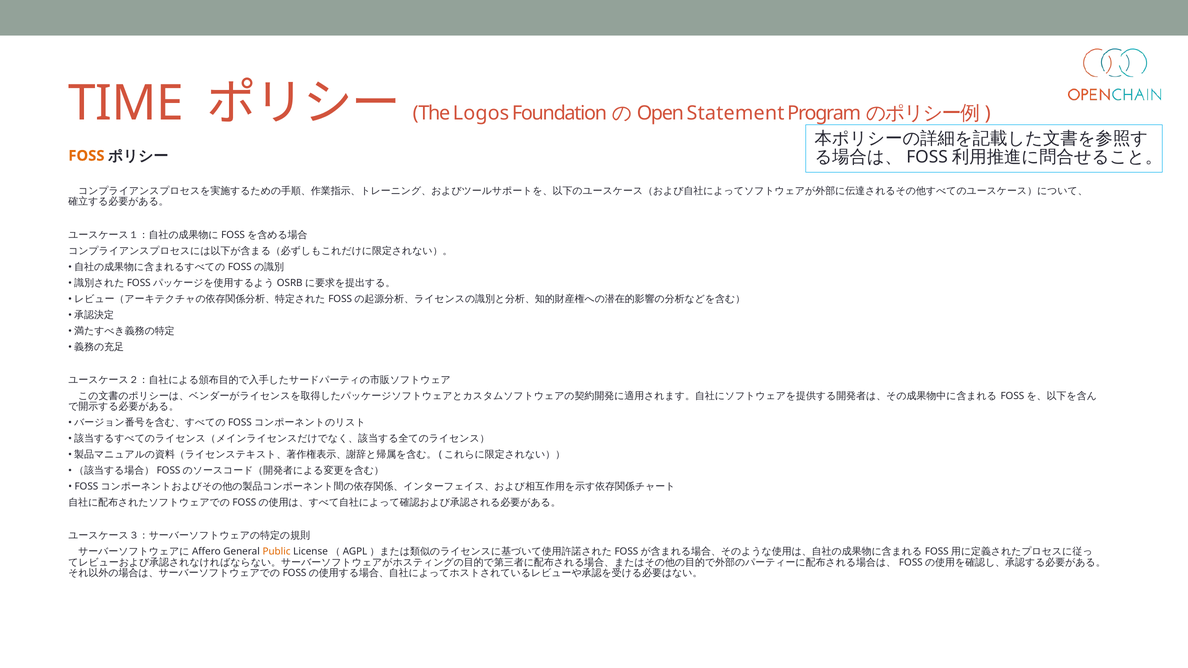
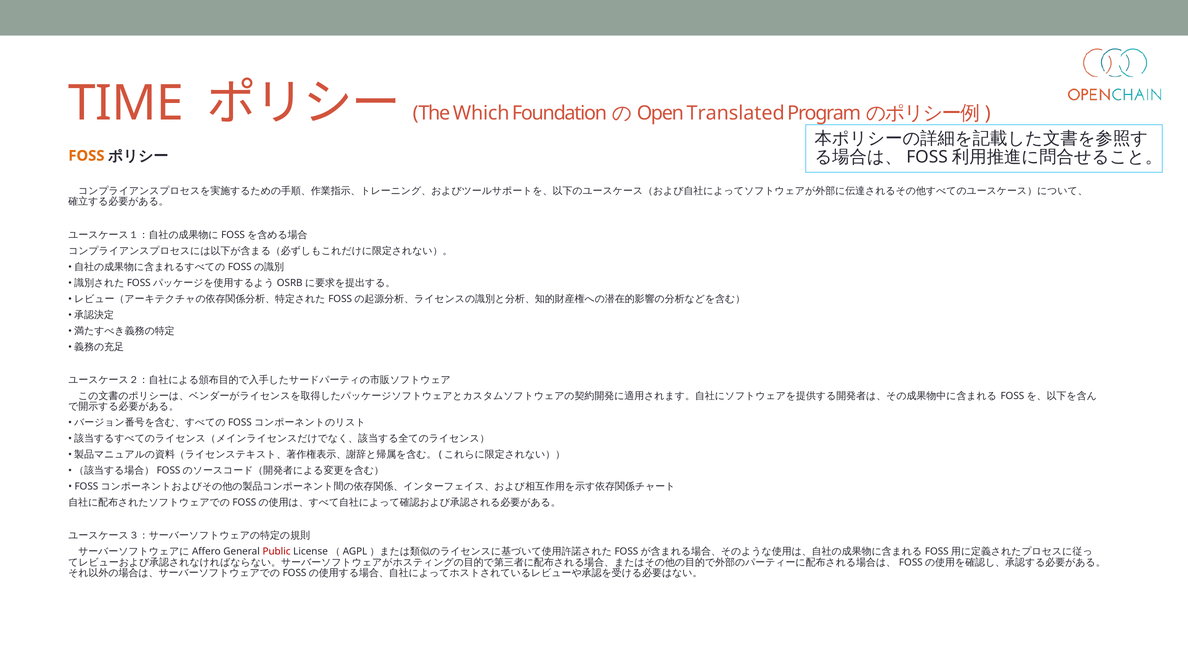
Logos: Logos -> Which
Statement: Statement -> Translated
Public colour: orange -> red
